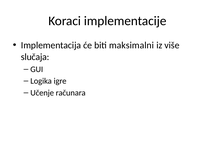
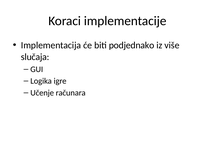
maksimalni: maksimalni -> podjednako
